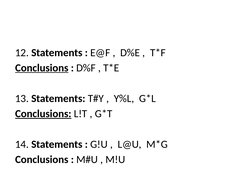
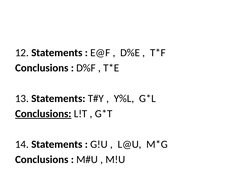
Conclusions at (42, 68) underline: present -> none
